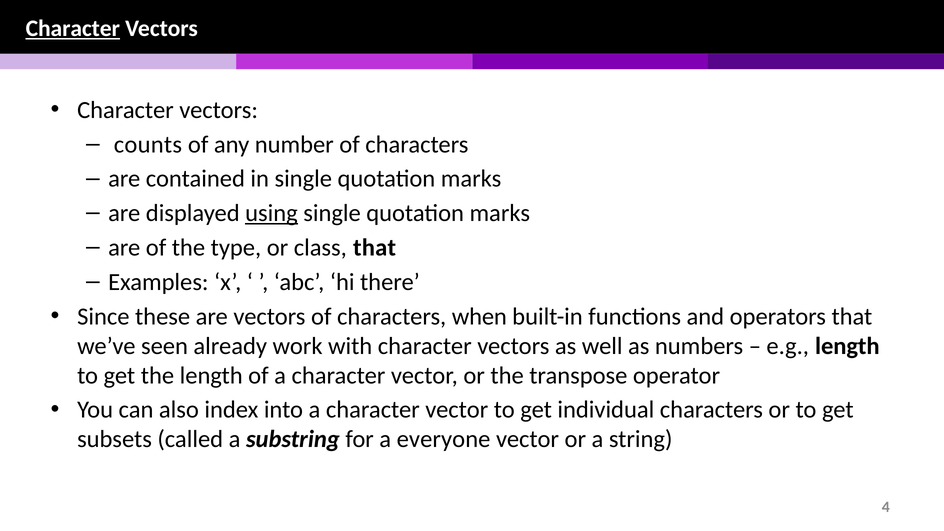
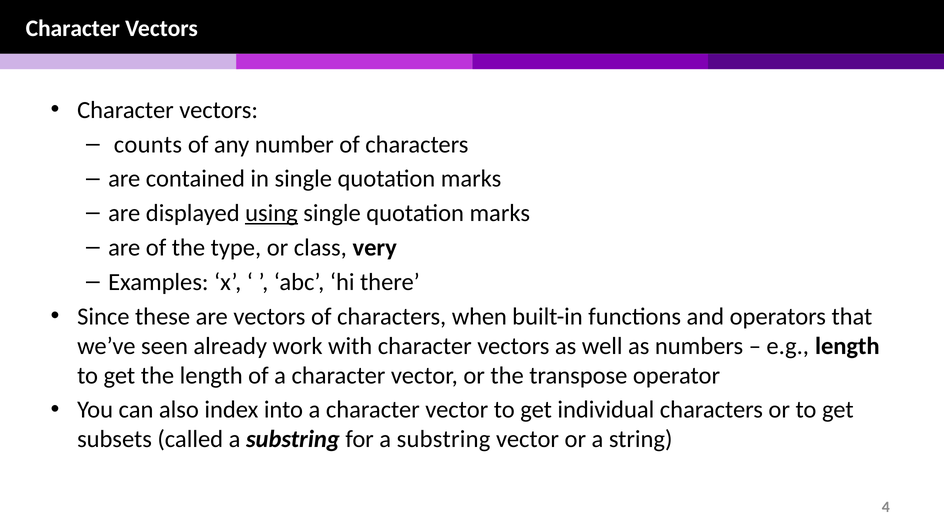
Character at (73, 29) underline: present -> none
class that: that -> very
for a everyone: everyone -> substring
